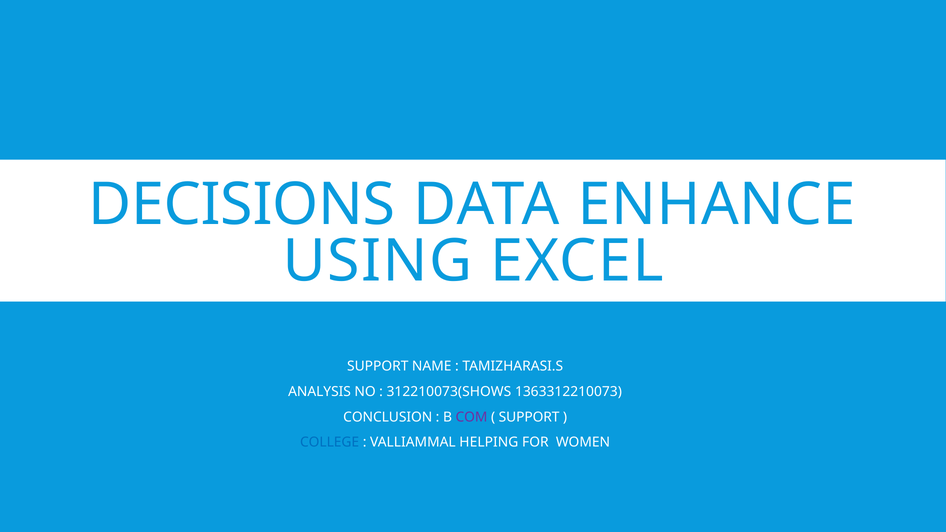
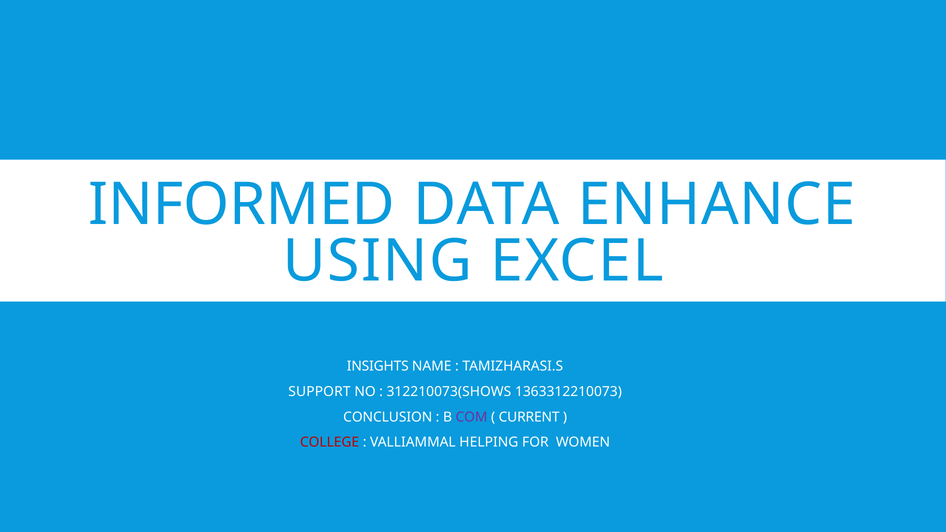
DECISIONS: DECISIONS -> INFORMED
SUPPORT at (378, 366): SUPPORT -> INSIGHTS
ANALYSIS: ANALYSIS -> SUPPORT
SUPPORT at (529, 417): SUPPORT -> CURRENT
COLLEGE colour: blue -> red
